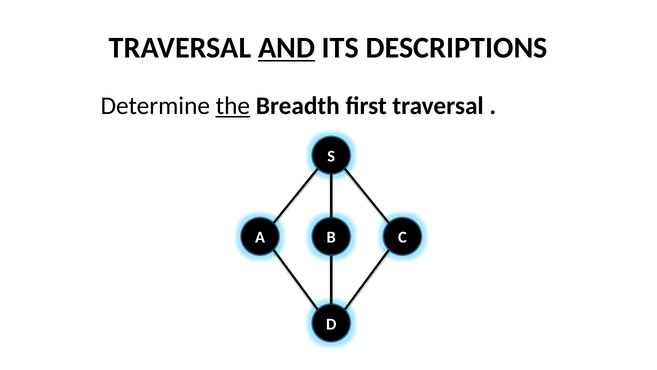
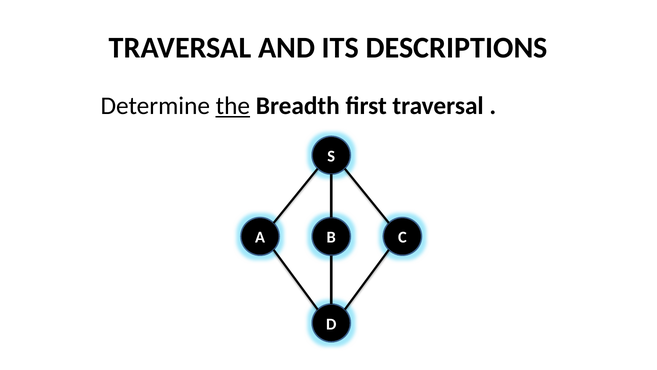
AND underline: present -> none
